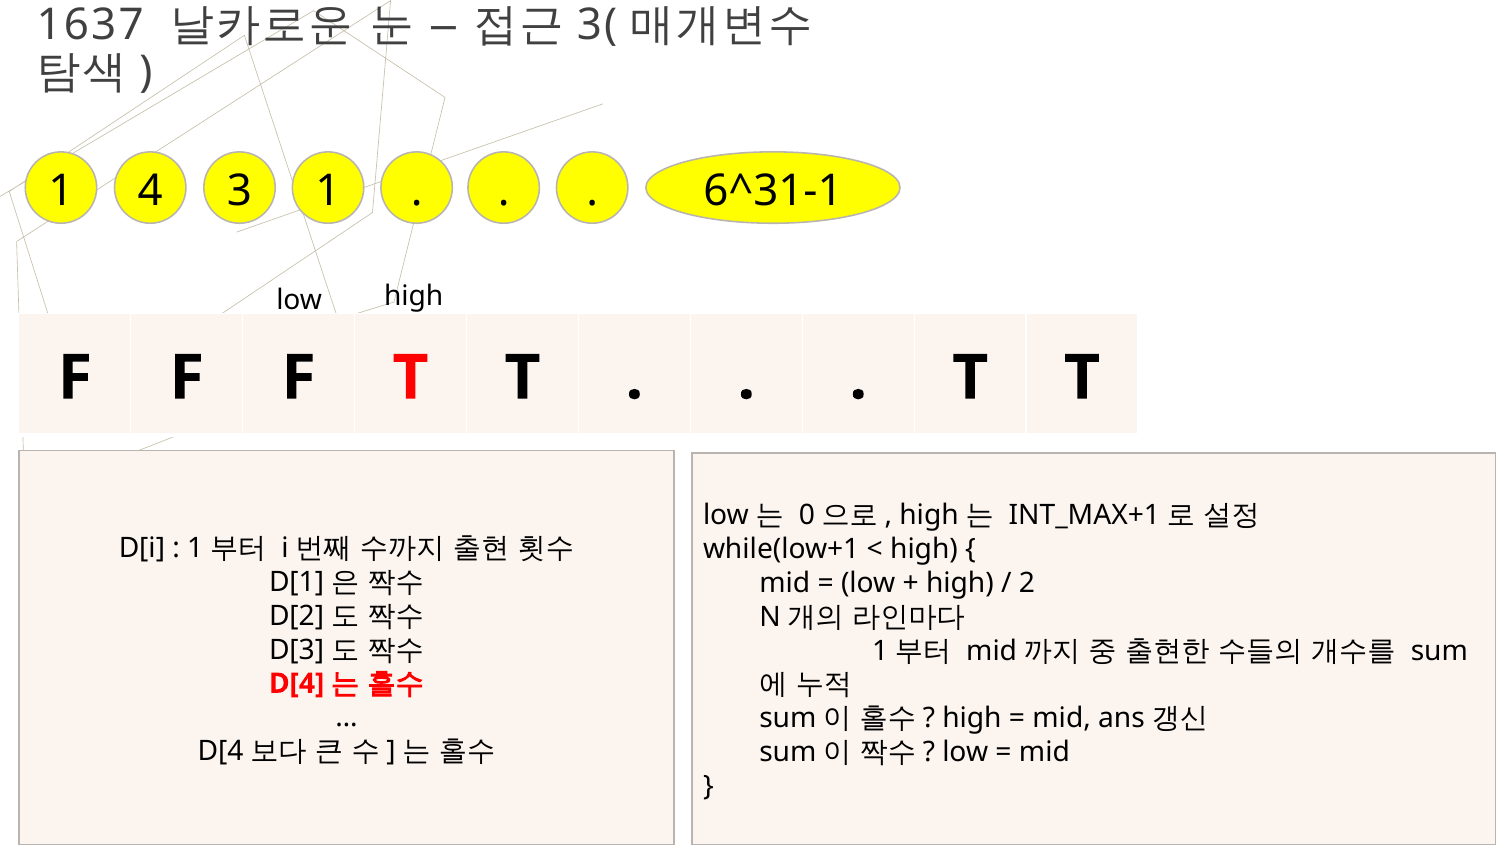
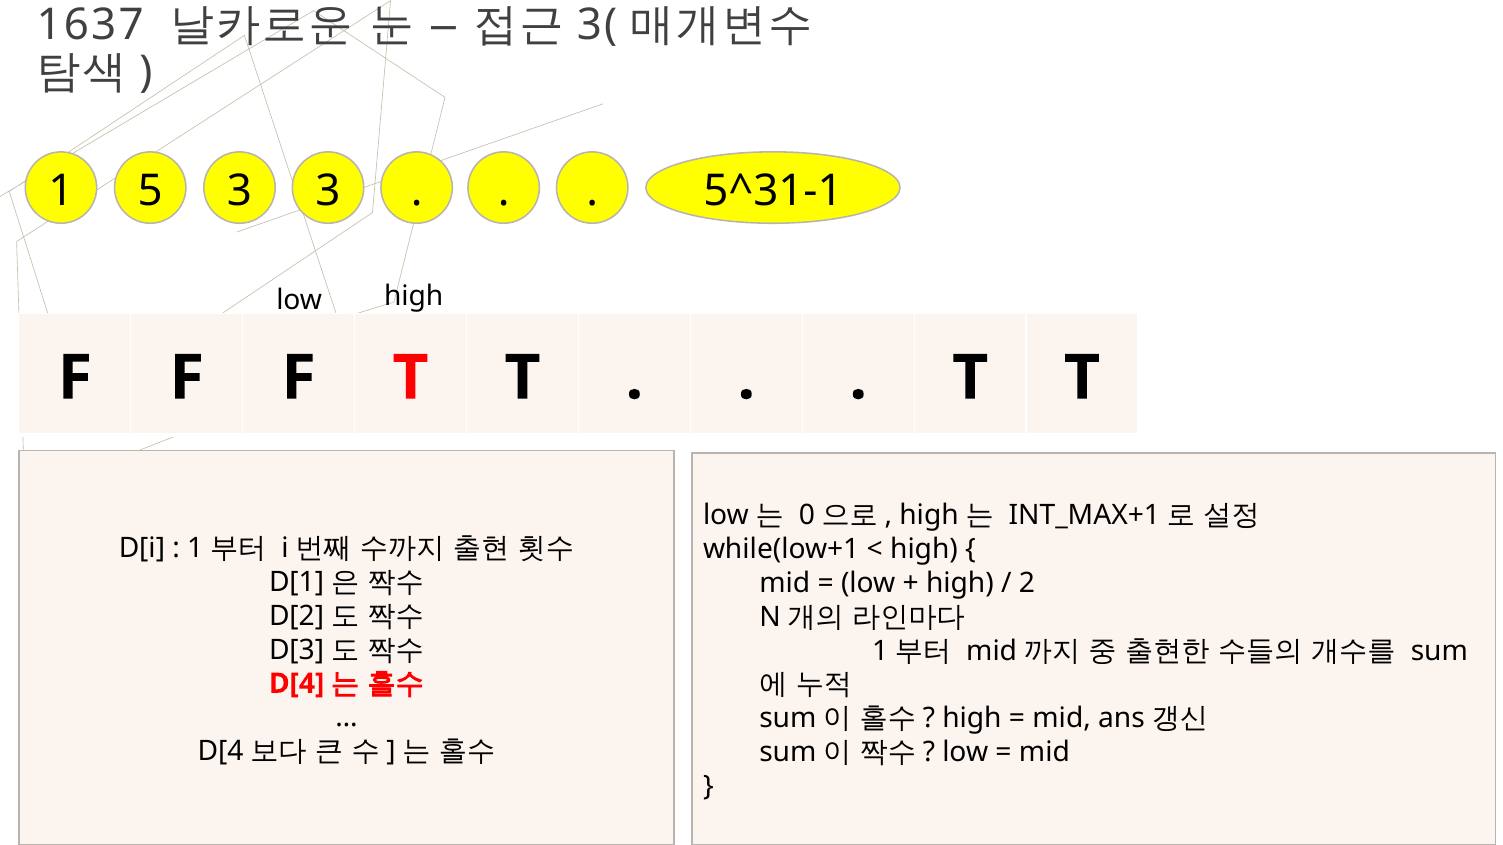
4: 4 -> 5
3 1: 1 -> 3
6^31-1: 6^31-1 -> 5^31-1
